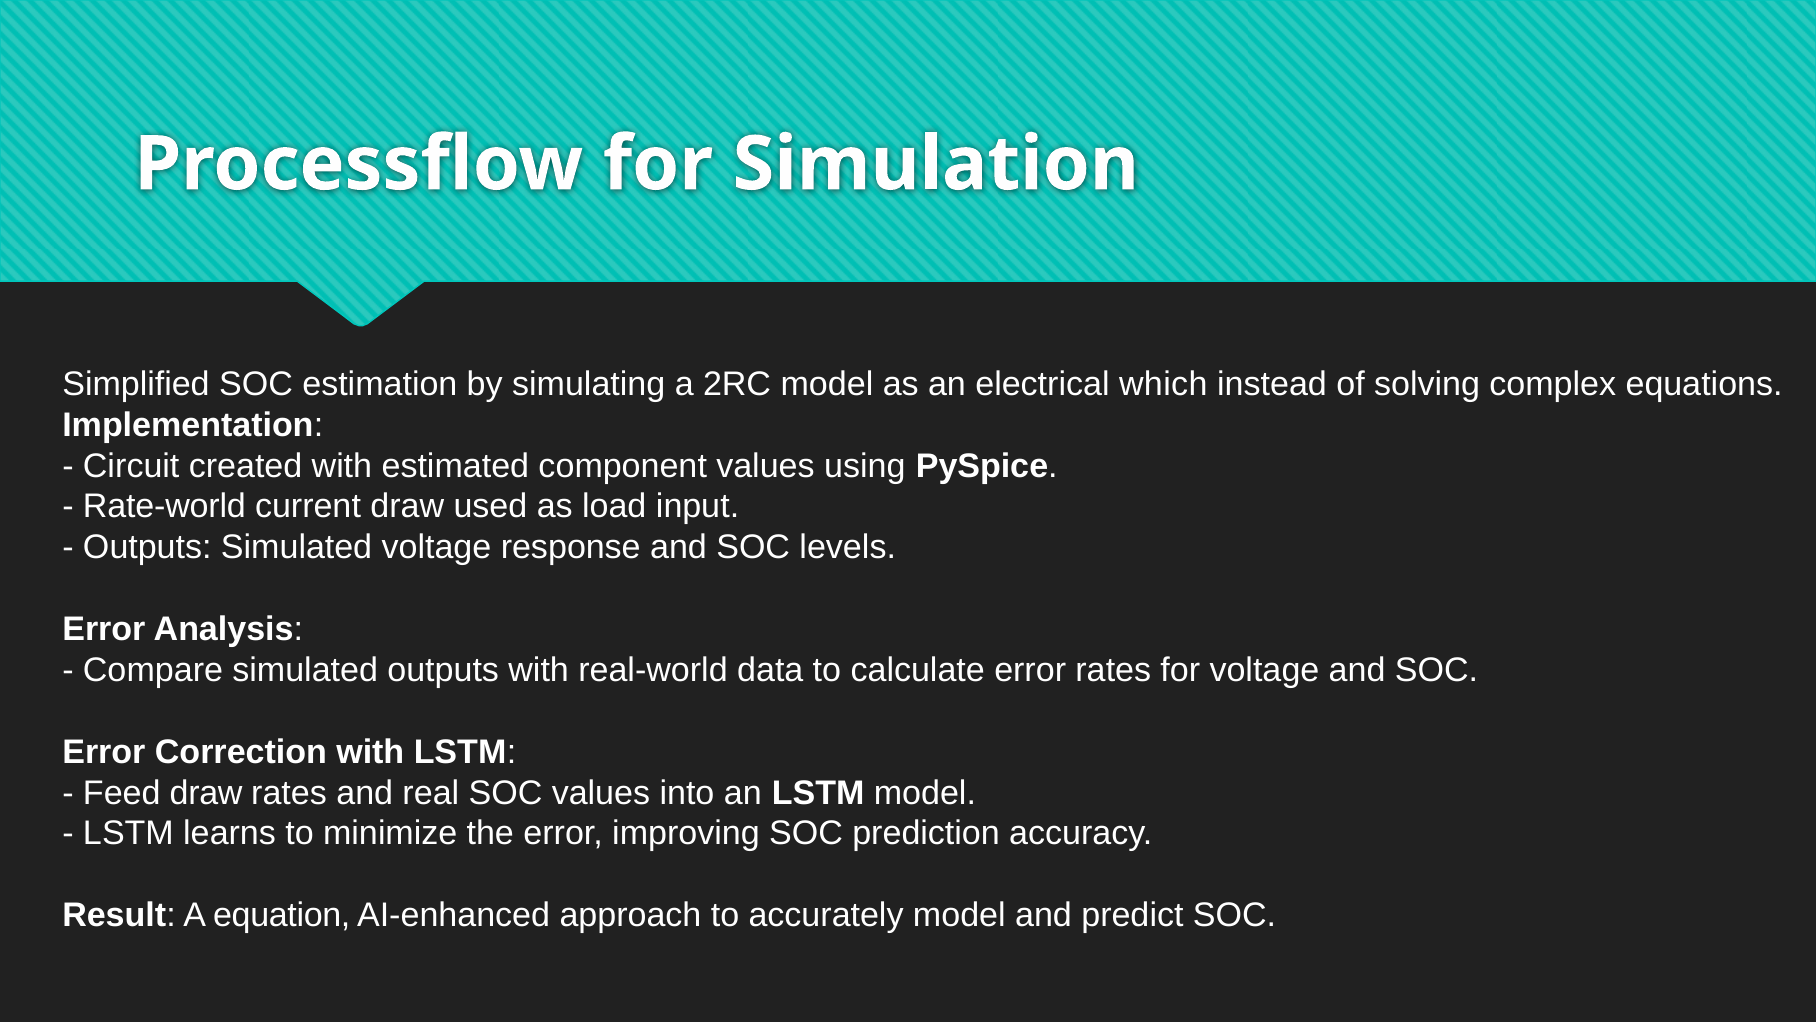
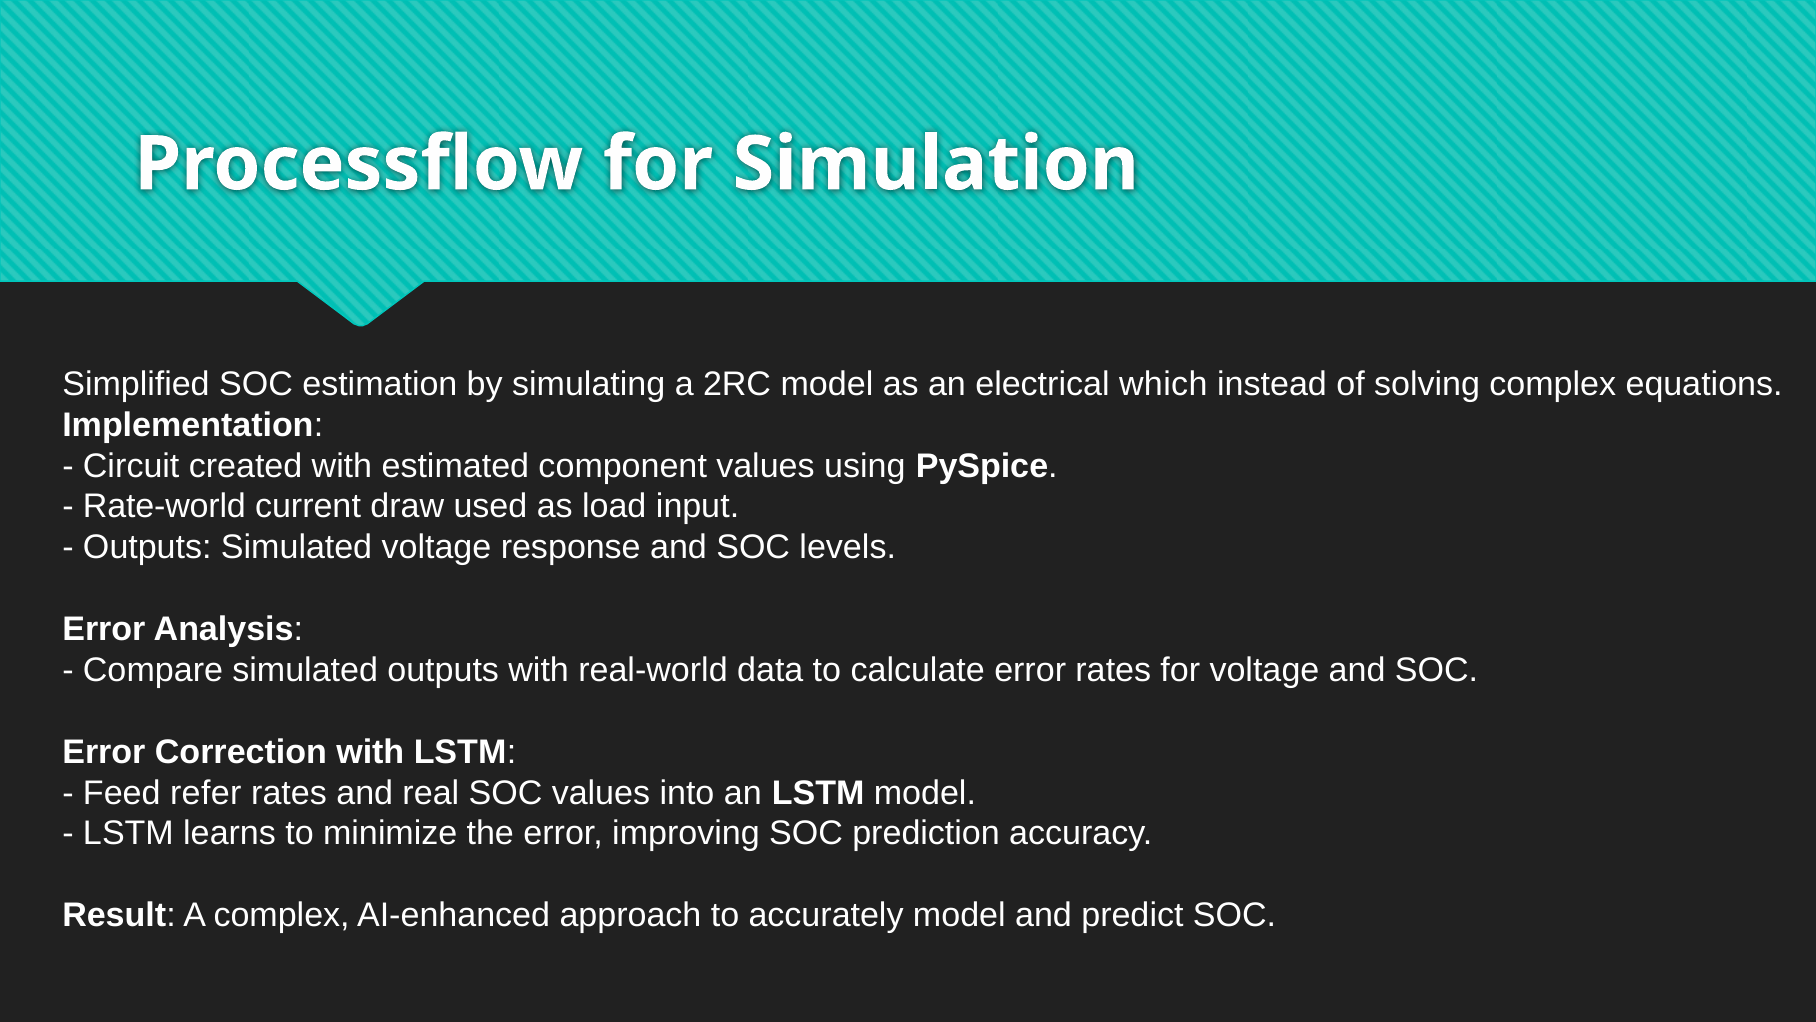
Feed draw: draw -> refer
A equation: equation -> complex
